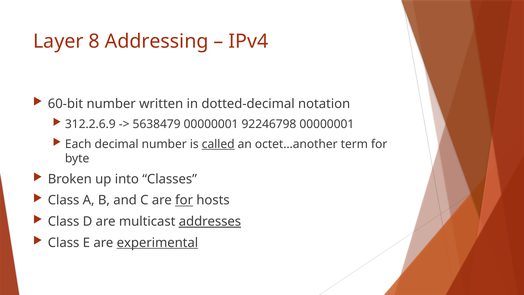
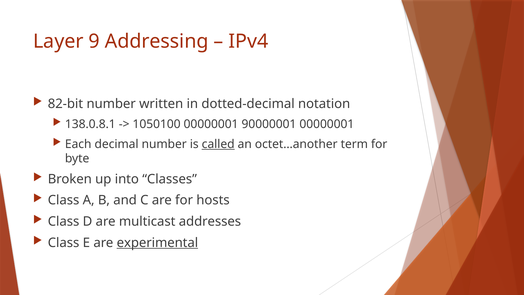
8: 8 -> 9
60-bit: 60-bit -> 82-bit
312.2.6.9: 312.2.6.9 -> 138.0.8.1
5638479: 5638479 -> 1050100
92246798: 92246798 -> 90000001
for at (184, 200) underline: present -> none
addresses underline: present -> none
